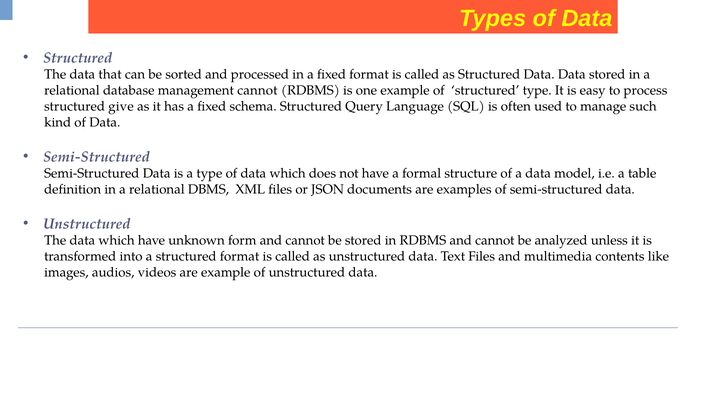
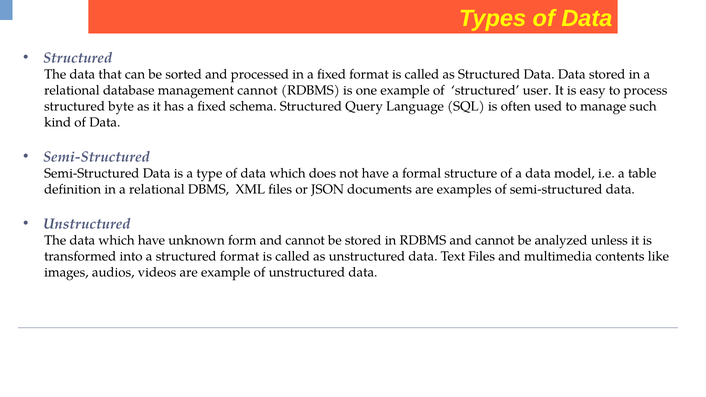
structured type: type -> user
give: give -> byte
